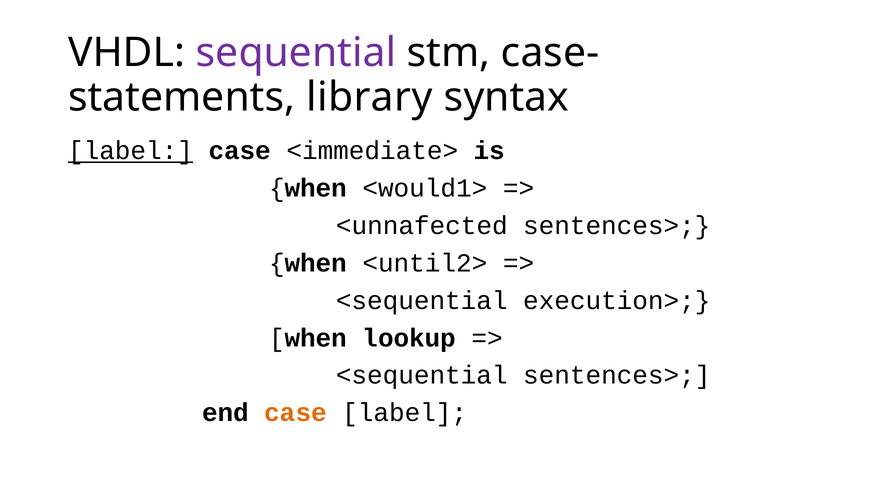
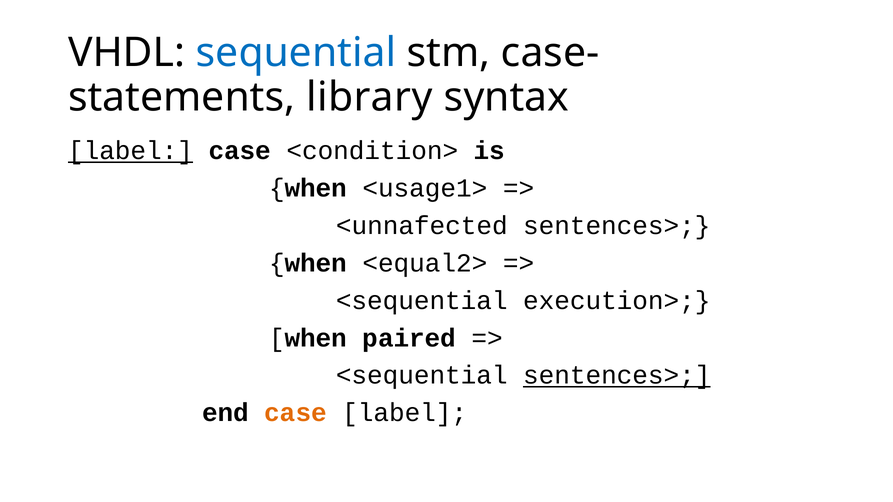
sequential colour: purple -> blue
<immediate>: <immediate> -> <condition>
<would1>: <would1> -> <usage1>
<until2>: <until2> -> <equal2>
lookup: lookup -> paired
sentences> at (617, 376) underline: none -> present
